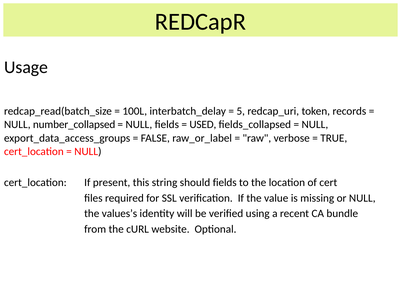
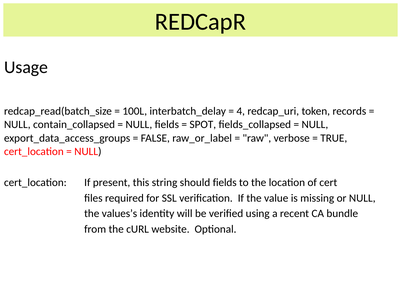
5: 5 -> 4
number_collapsed: number_collapsed -> contain_collapsed
USED: USED -> SPOT
